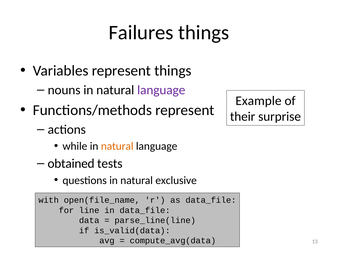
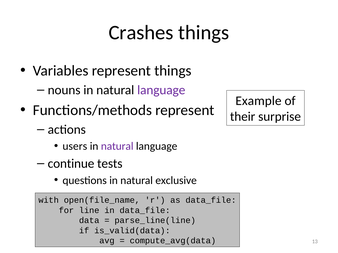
Failures: Failures -> Crashes
while: while -> users
natural at (117, 147) colour: orange -> purple
obtained: obtained -> continue
